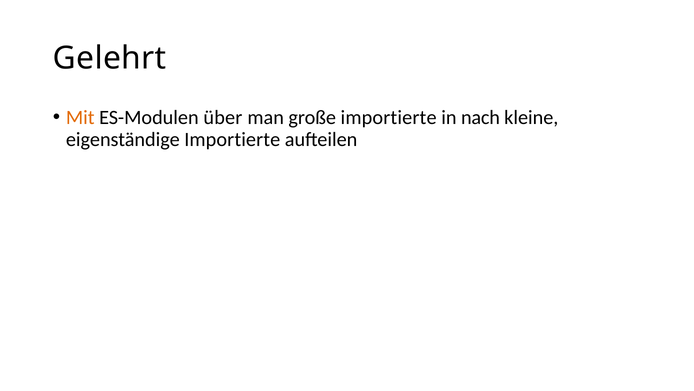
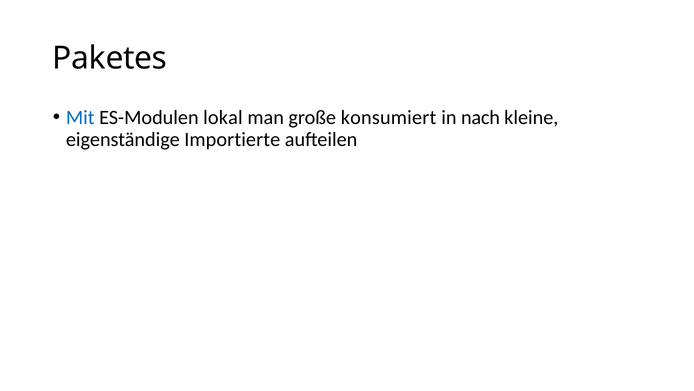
Gelehrt: Gelehrt -> Paketes
Mit colour: orange -> blue
über: über -> lokal
große importierte: importierte -> konsumiert
